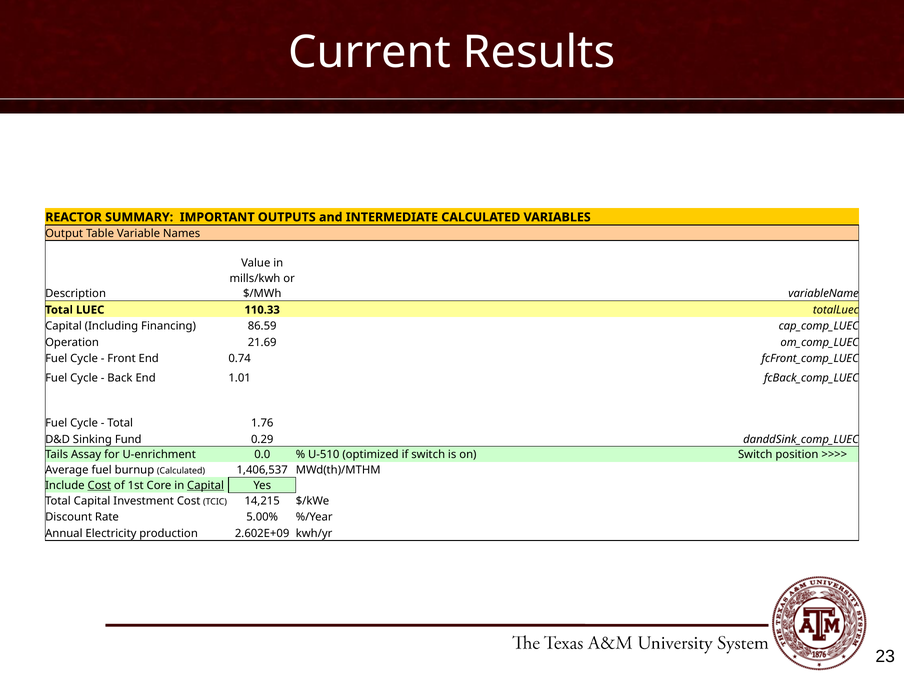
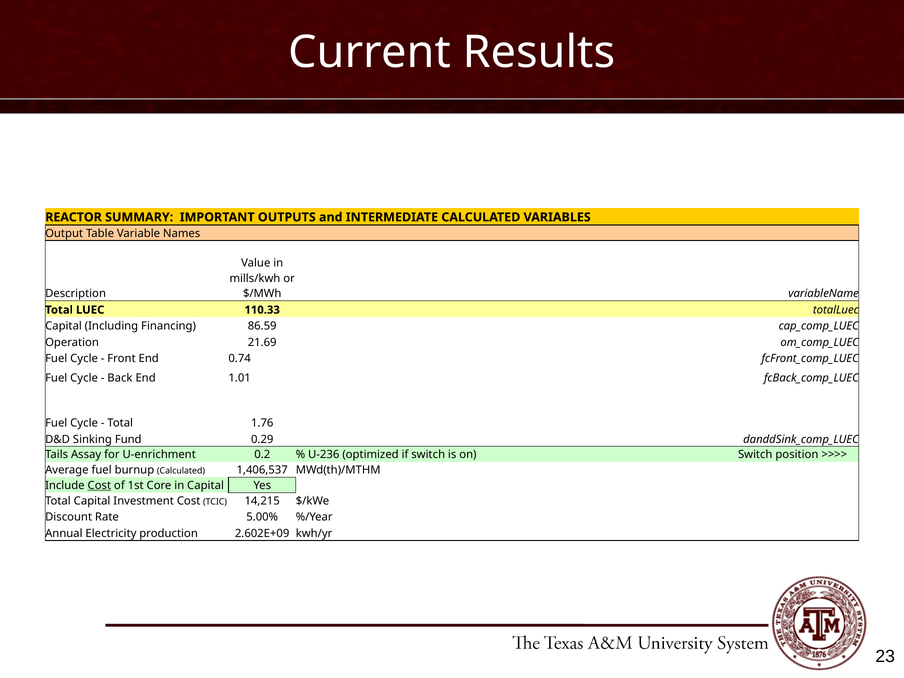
0.0: 0.0 -> 0.2
U-510: U-510 -> U-236
Capital at (206, 486) underline: present -> none
